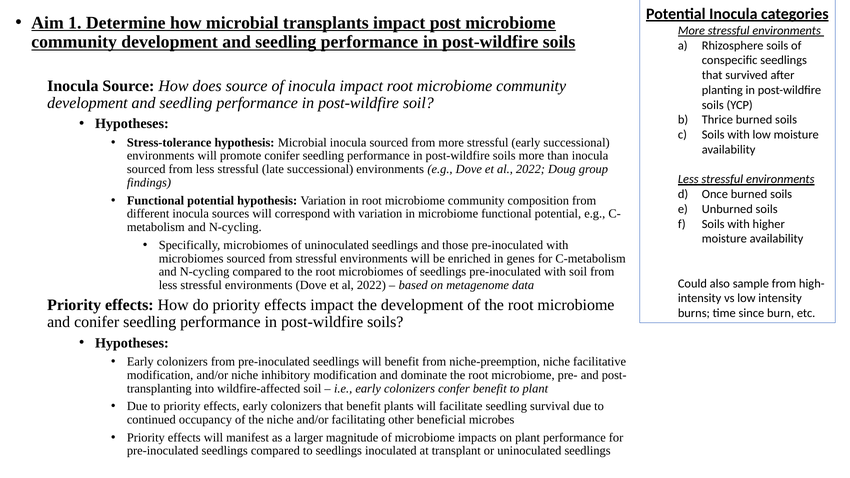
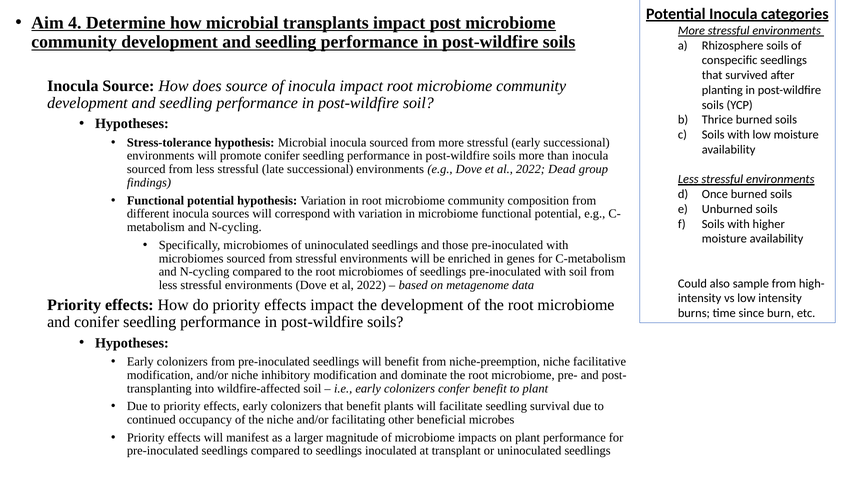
1: 1 -> 4
Doug: Doug -> Dead
